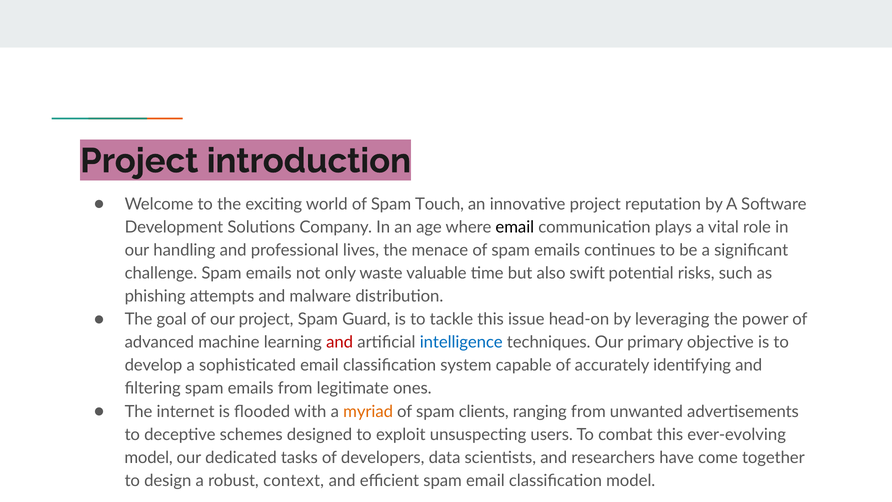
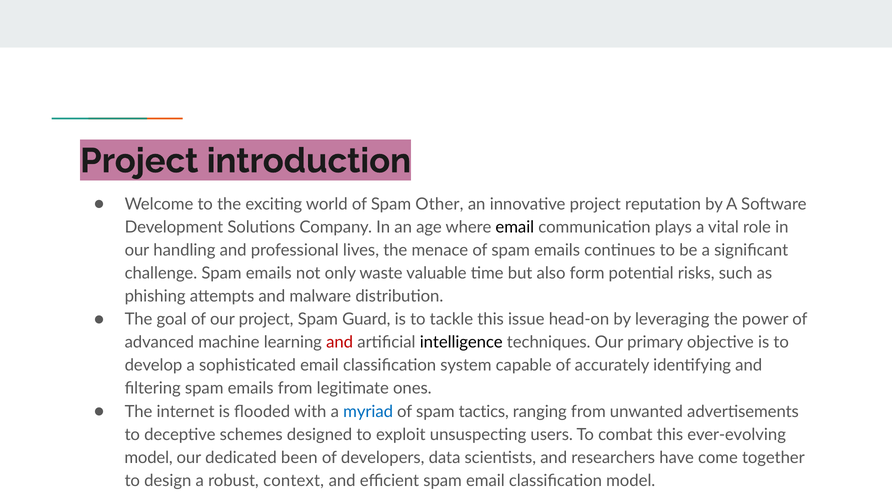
Touch: Touch -> Other
swift: swift -> form
intelligence colour: blue -> black
myriad colour: orange -> blue
clients: clients -> tactics
tasks: tasks -> been
